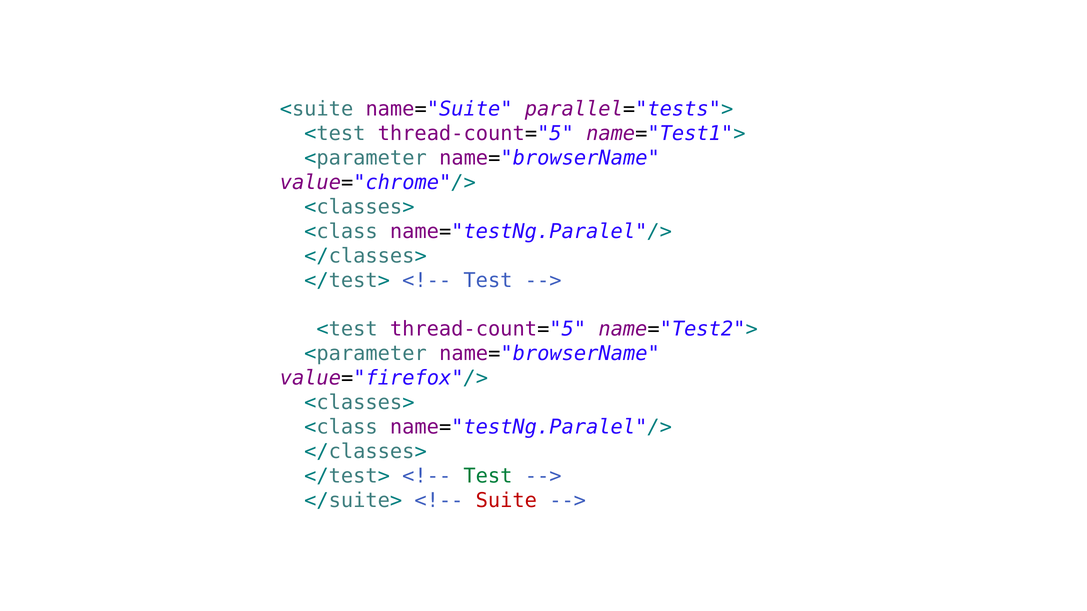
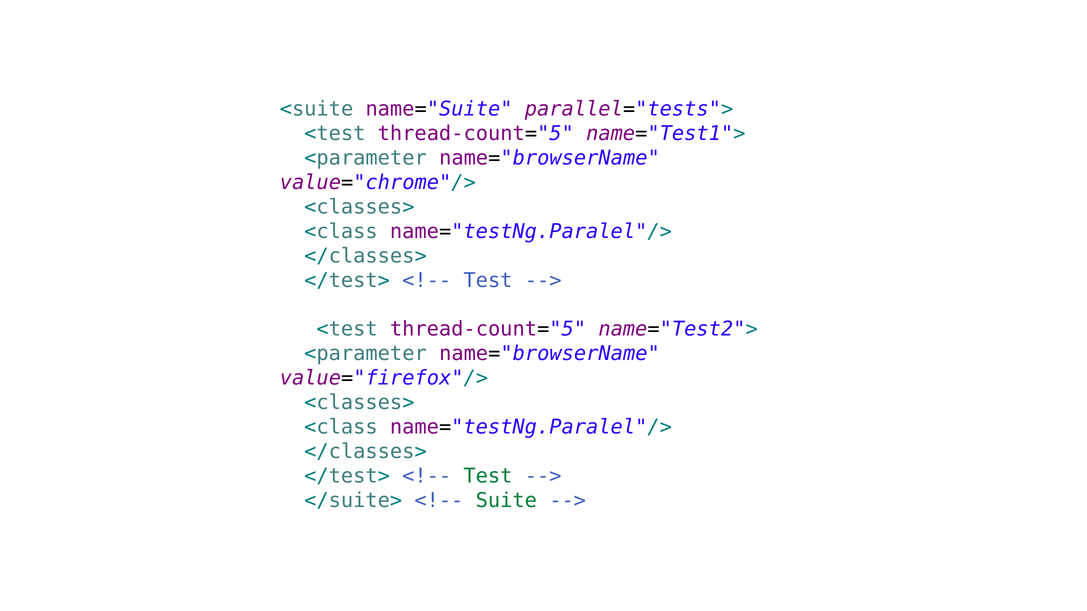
Suite colour: red -> green
